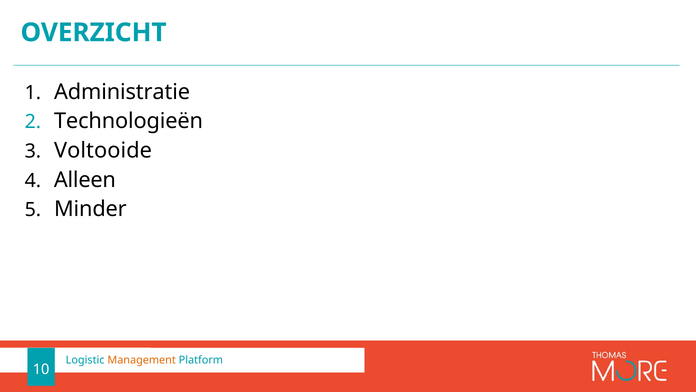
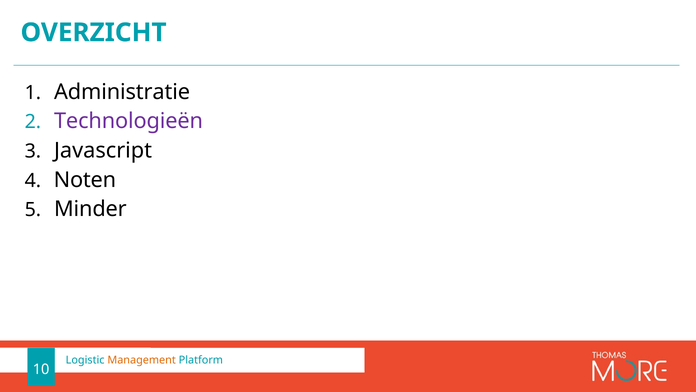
Technologieën colour: black -> purple
Voltooide: Voltooide -> Javascript
Alleen: Alleen -> Noten
